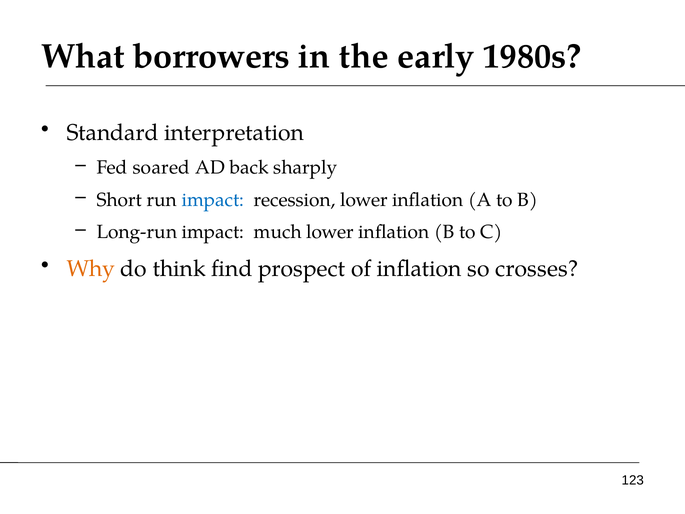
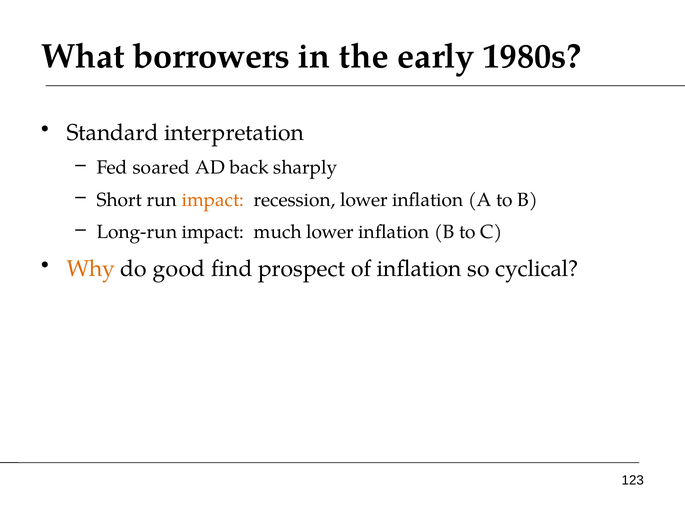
impact at (213, 200) colour: blue -> orange
think: think -> good
crosses: crosses -> cyclical
